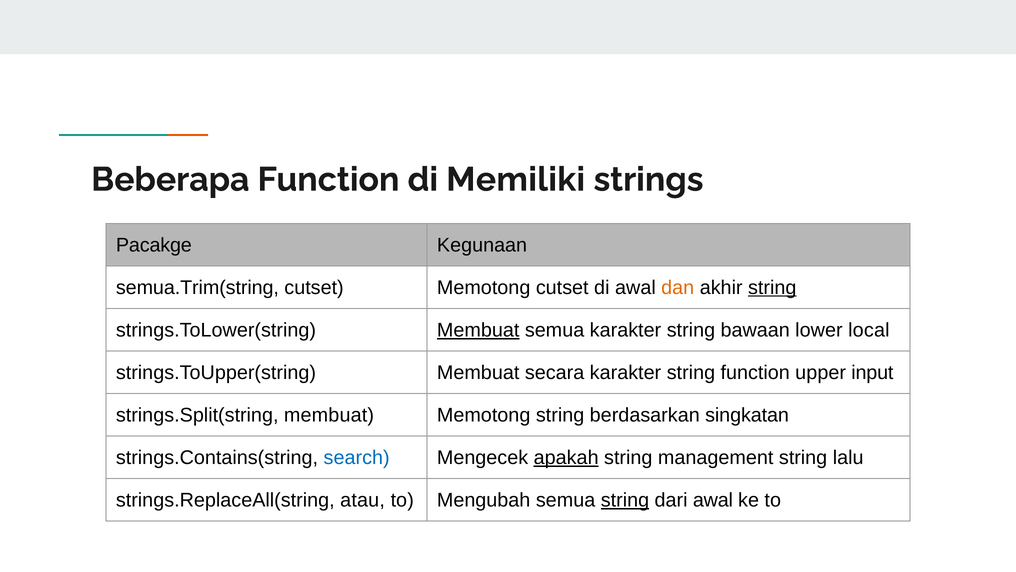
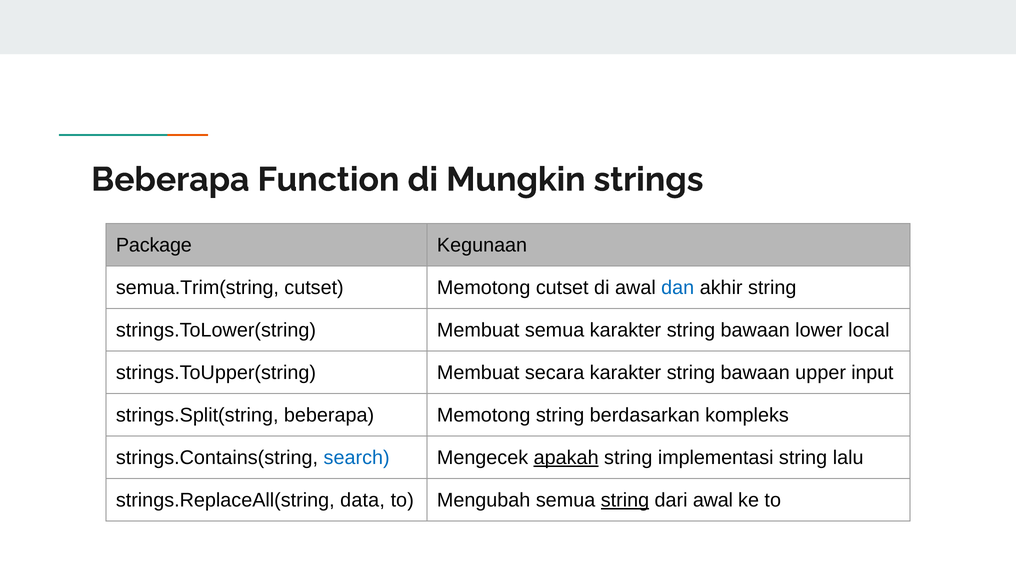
Memiliki: Memiliki -> Mungkin
Pacakge: Pacakge -> Package
dan colour: orange -> blue
string at (772, 287) underline: present -> none
Membuat at (478, 330) underline: present -> none
function at (755, 372): function -> bawaan
strings.Split(string membuat: membuat -> beberapa
singkatan: singkatan -> kompleks
management: management -> implementasi
atau: atau -> data
